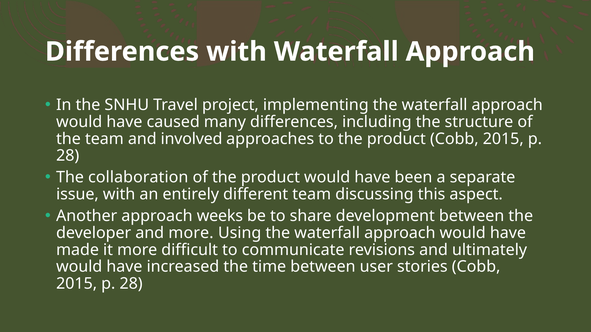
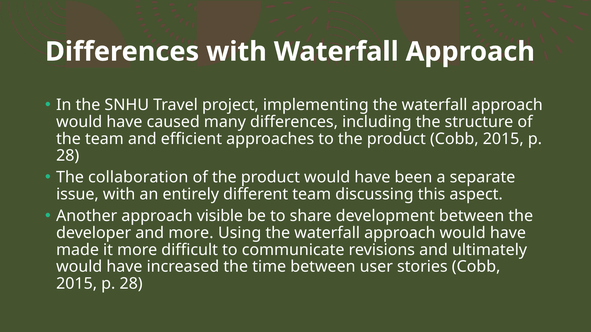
involved: involved -> efficient
weeks: weeks -> visible
